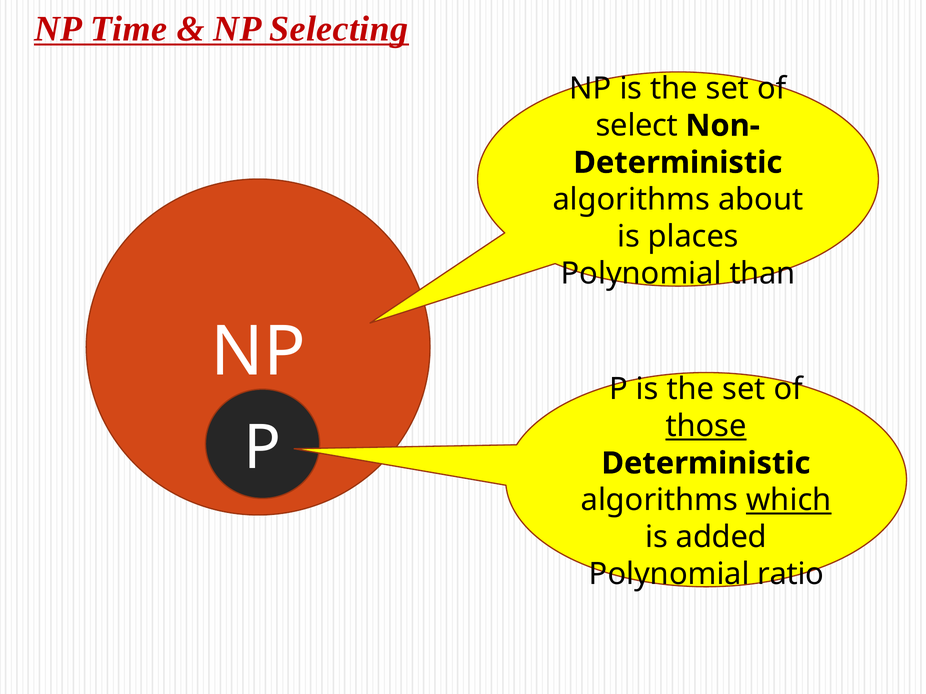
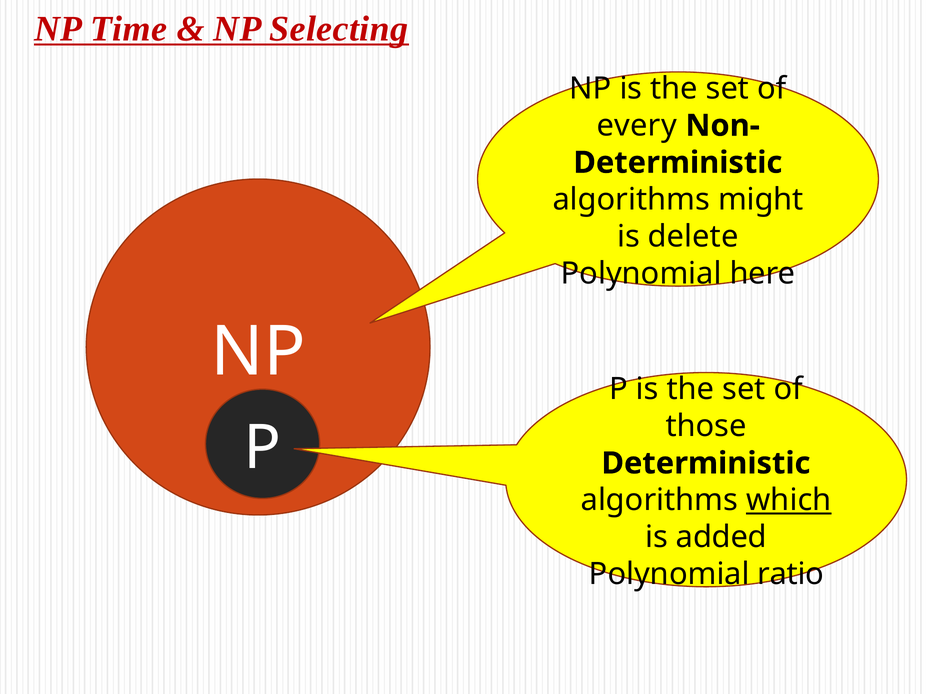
select: select -> every
about: about -> might
places: places -> delete
than: than -> here
those underline: present -> none
